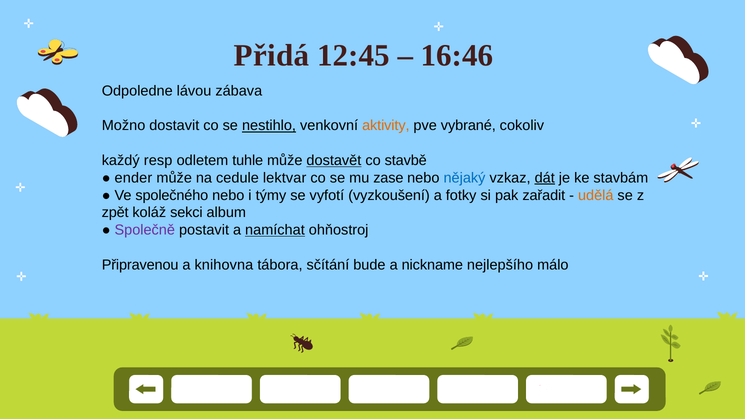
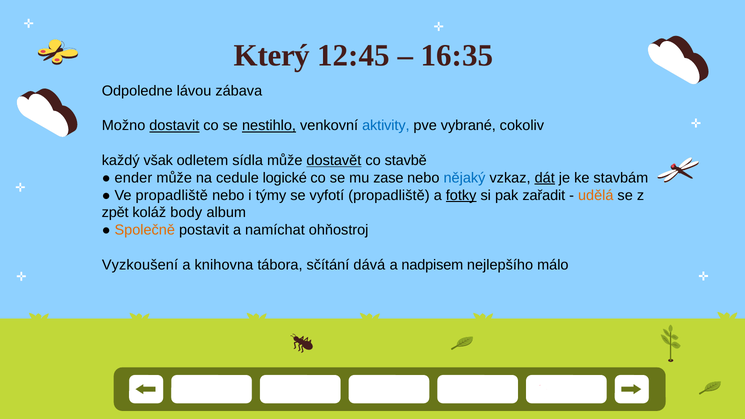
Přidá: Přidá -> Který
16:46: 16:46 -> 16:35
dostavit underline: none -> present
aktivity colour: orange -> blue
resp: resp -> však
tuhle: tuhle -> sídla
lektvar: lektvar -> logické
Ve společného: společného -> propadliště
vyfotí vyzkoušení: vyzkoušení -> propadliště
fotky underline: none -> present
sekci: sekci -> body
Společně colour: purple -> orange
namíchat underline: present -> none
Připravenou: Připravenou -> Vyzkoušení
bude: bude -> dává
nickname: nickname -> nadpisem
